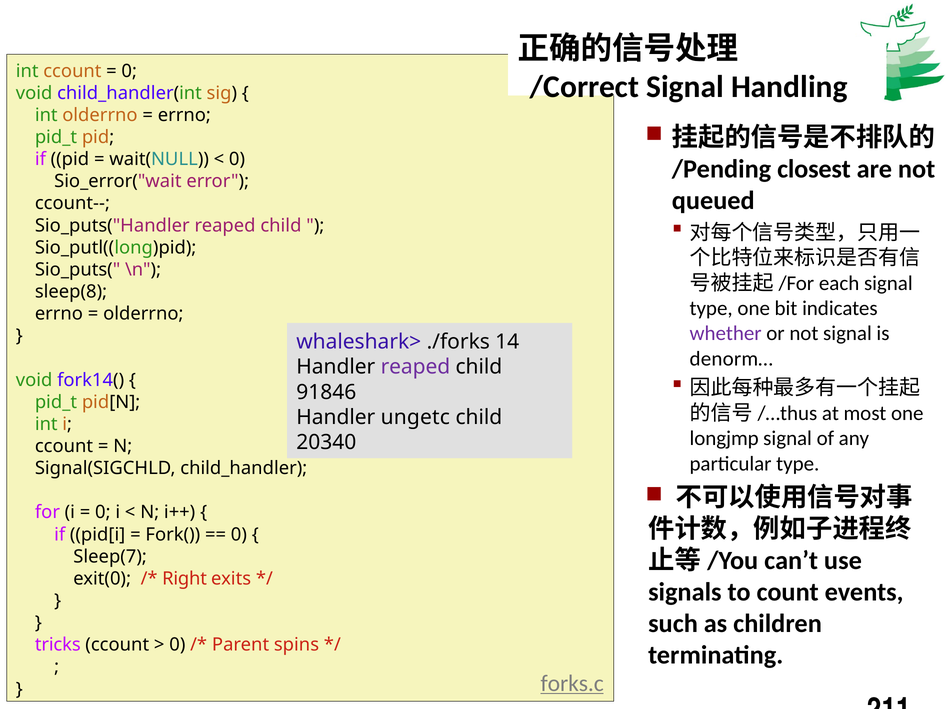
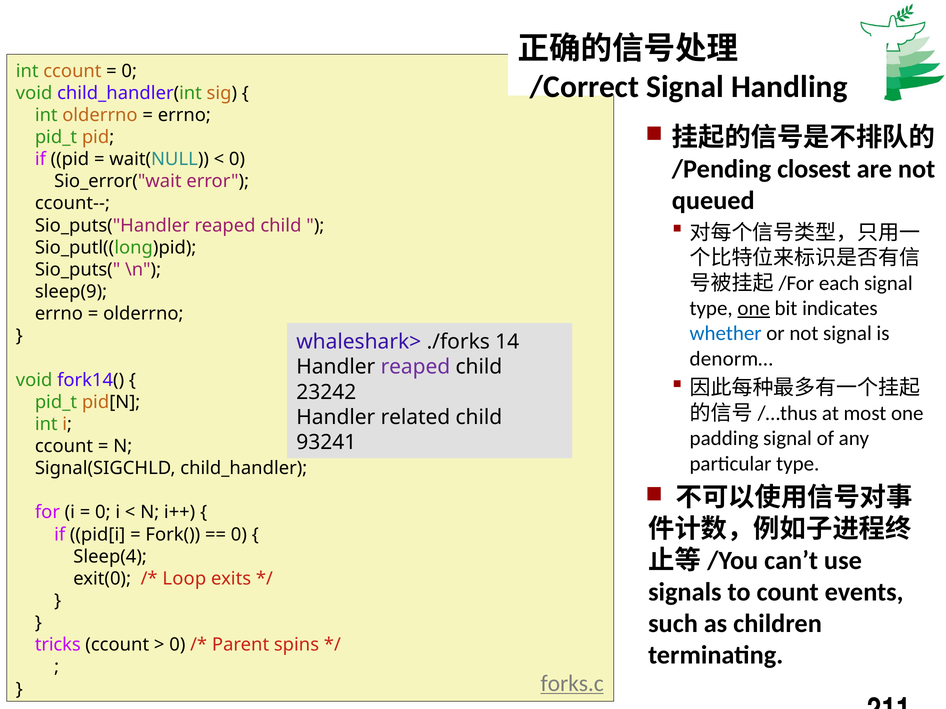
sleep(8: sleep(8 -> sleep(9
one at (754, 308) underline: none -> present
whether colour: purple -> blue
91846: 91846 -> 23242
ungetc: ungetc -> related
longjmp: longjmp -> padding
20340: 20340 -> 93241
Sleep(7: Sleep(7 -> Sleep(4
Right: Right -> Loop
